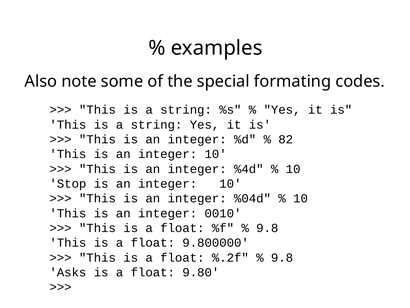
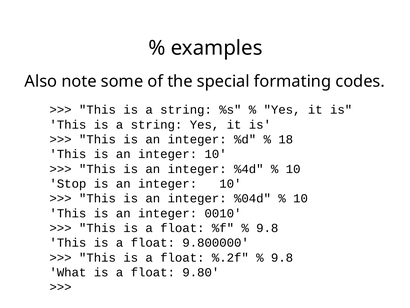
82: 82 -> 18
Asks: Asks -> What
